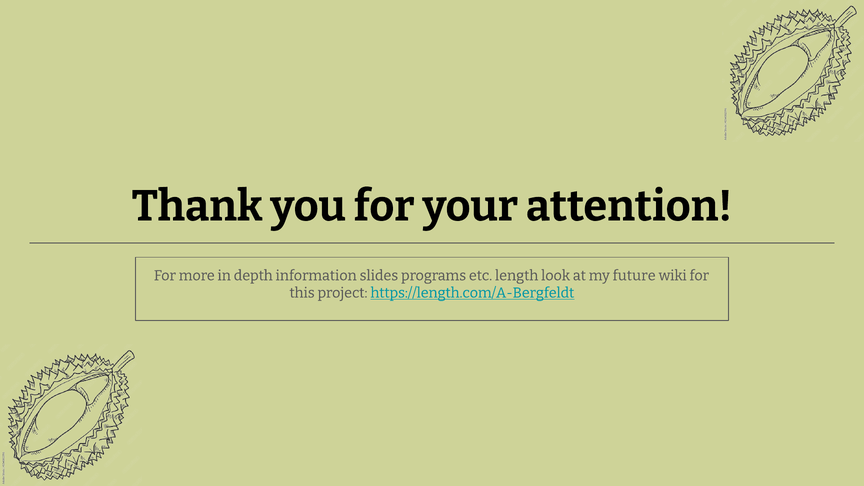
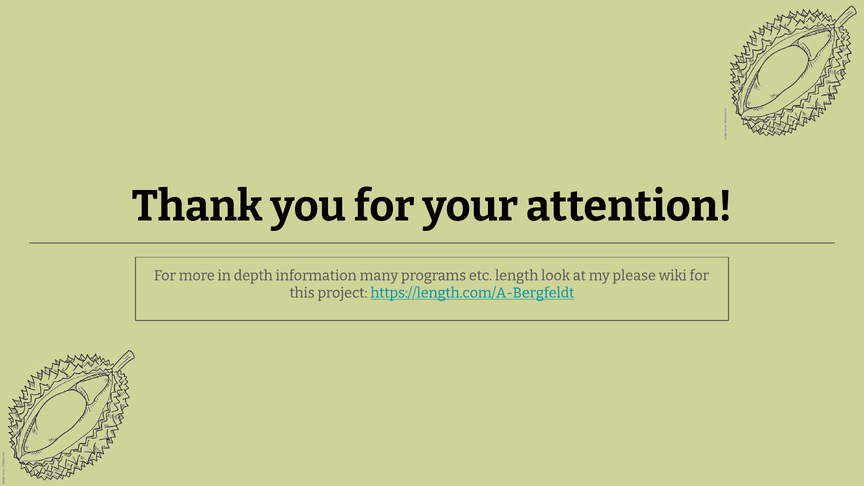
slides: slides -> many
future: future -> please
